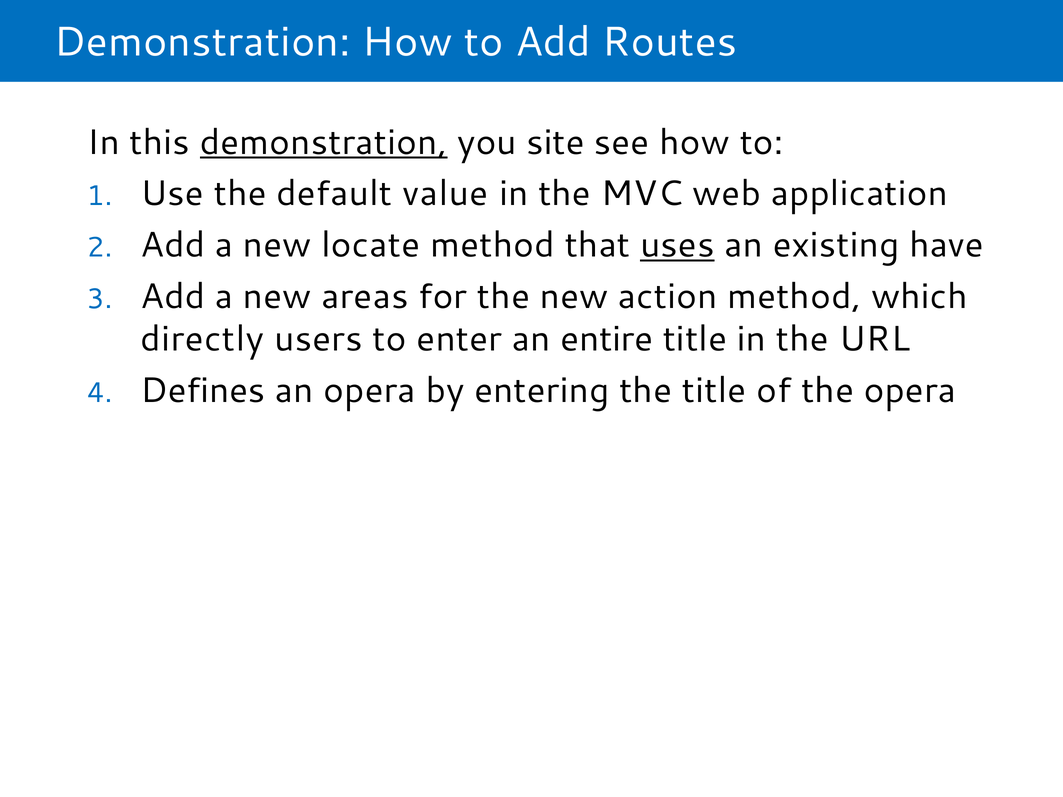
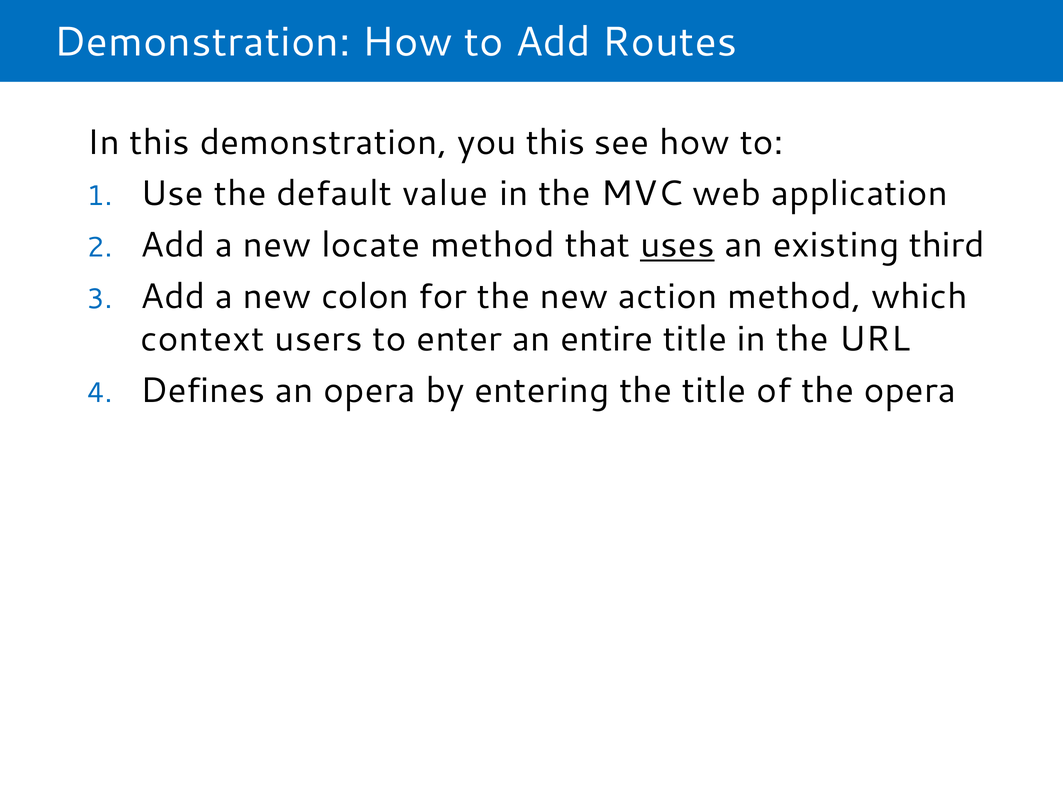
demonstration at (324, 142) underline: present -> none
you site: site -> this
have: have -> third
areas: areas -> colon
directly: directly -> context
